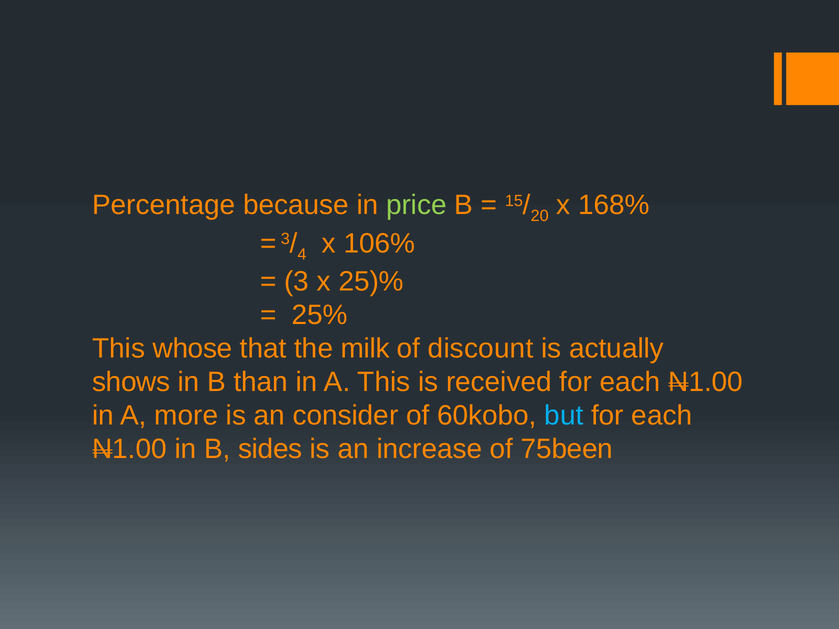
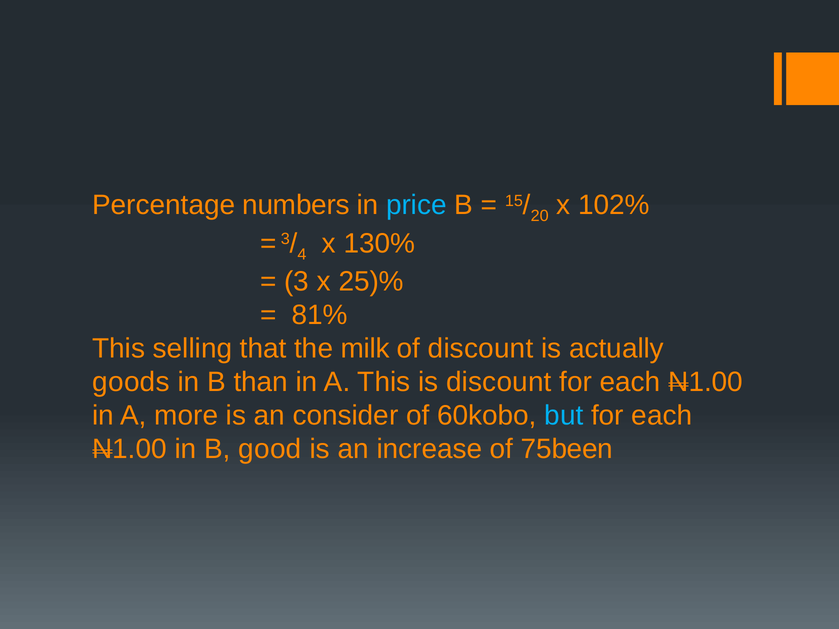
because: because -> numbers
price colour: light green -> light blue
168%: 168% -> 102%
106%: 106% -> 130%
25%: 25% -> 81%
whose: whose -> selling
shows: shows -> goods
is received: received -> discount
sides: sides -> good
